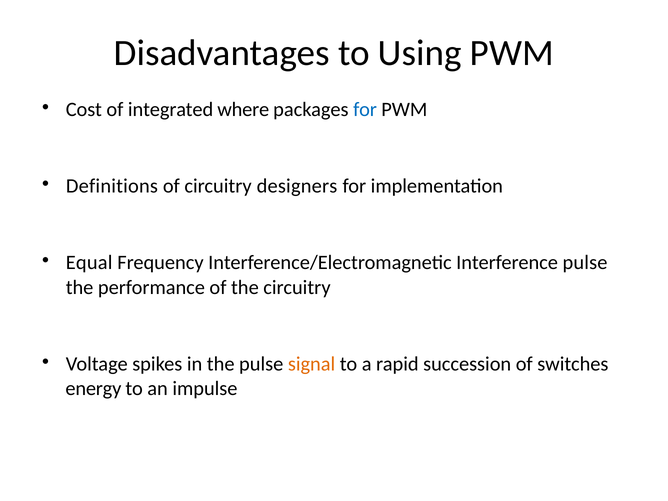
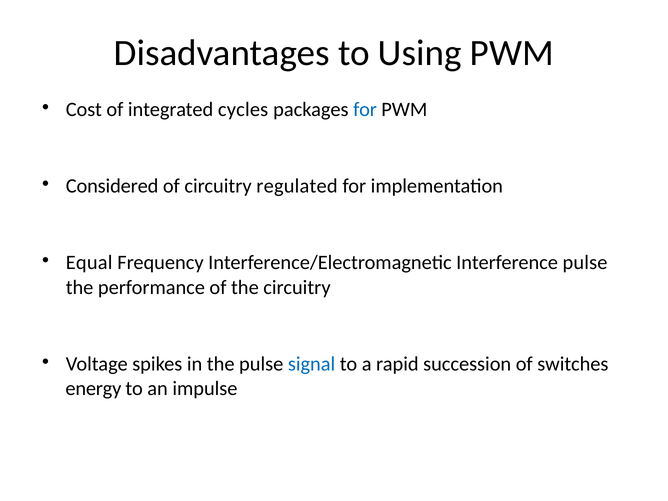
where: where -> cycles
Definitions: Definitions -> Considered
designers: designers -> regulated
signal colour: orange -> blue
